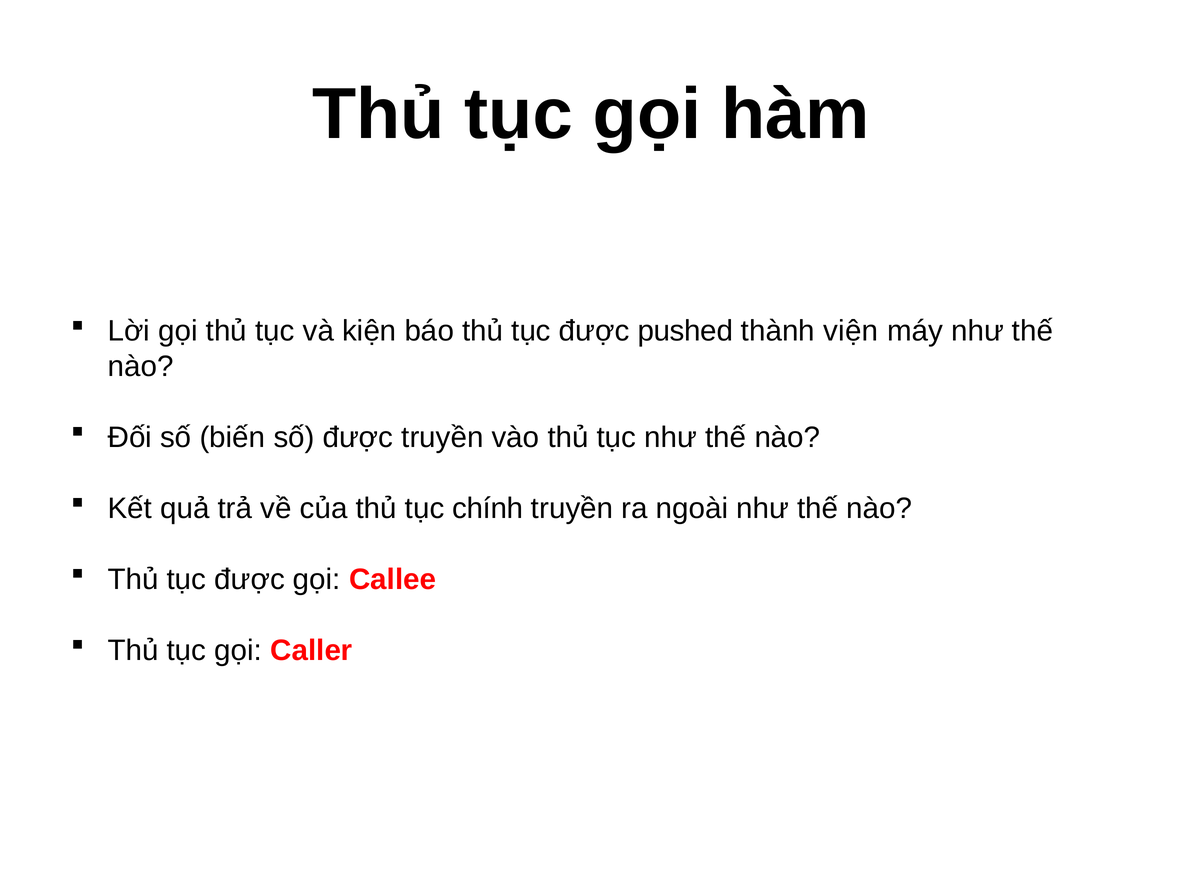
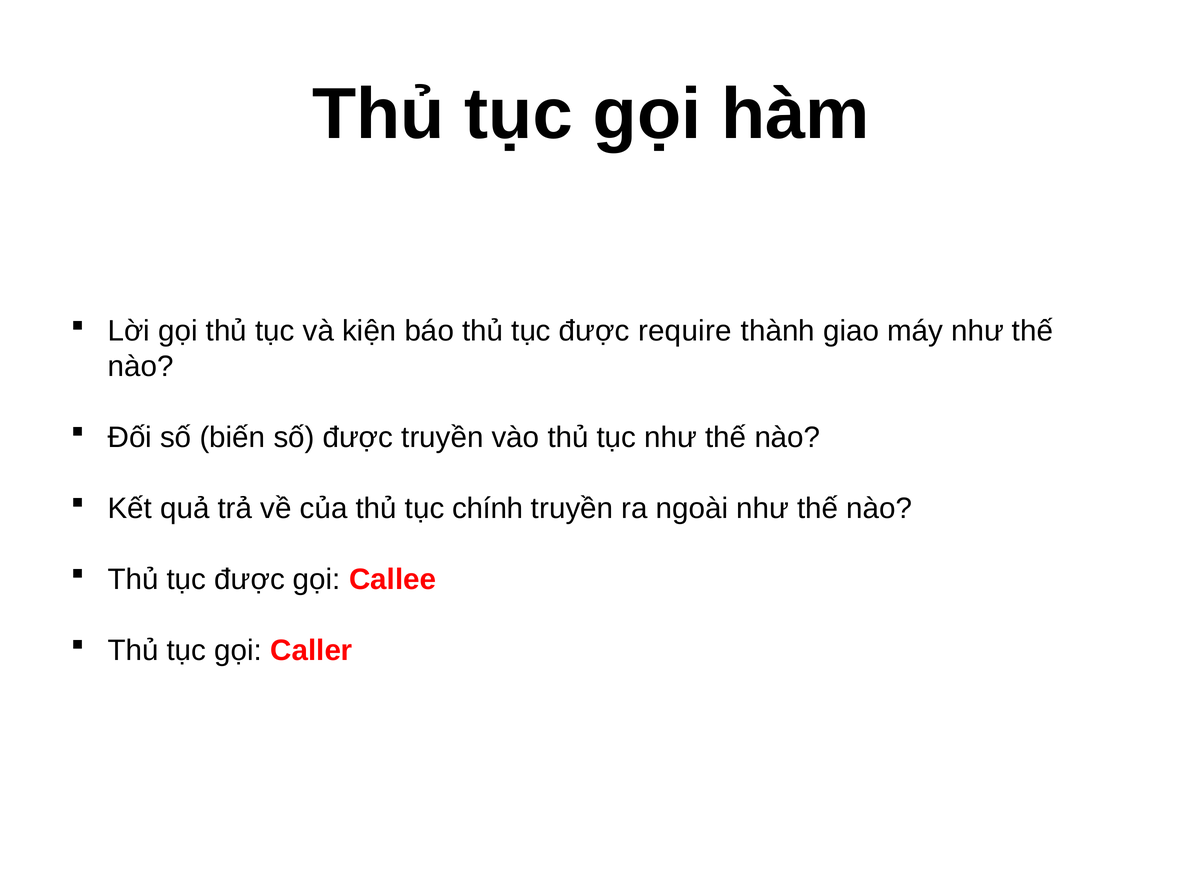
pushed: pushed -> require
viện: viện -> giao
